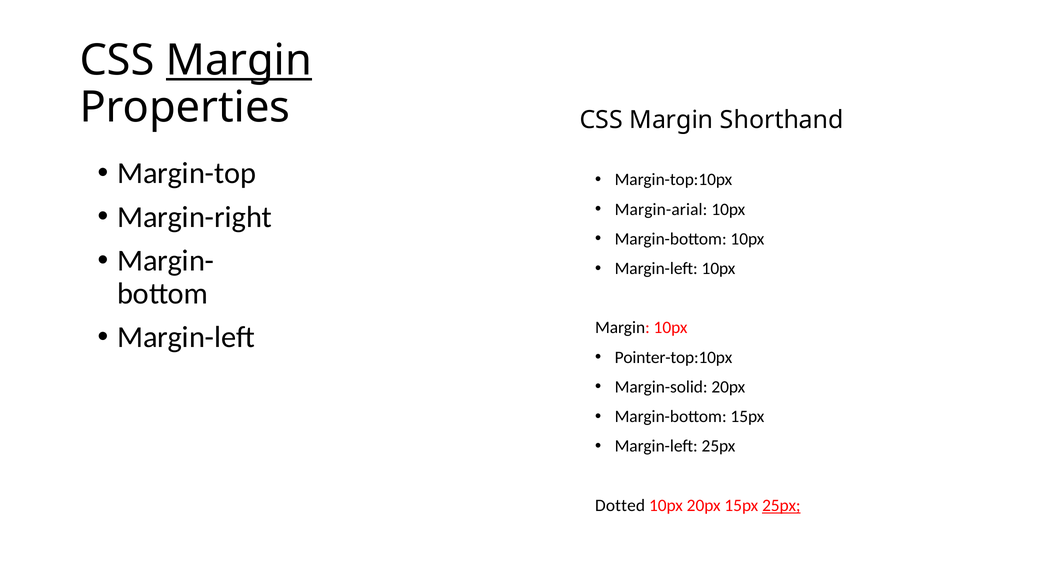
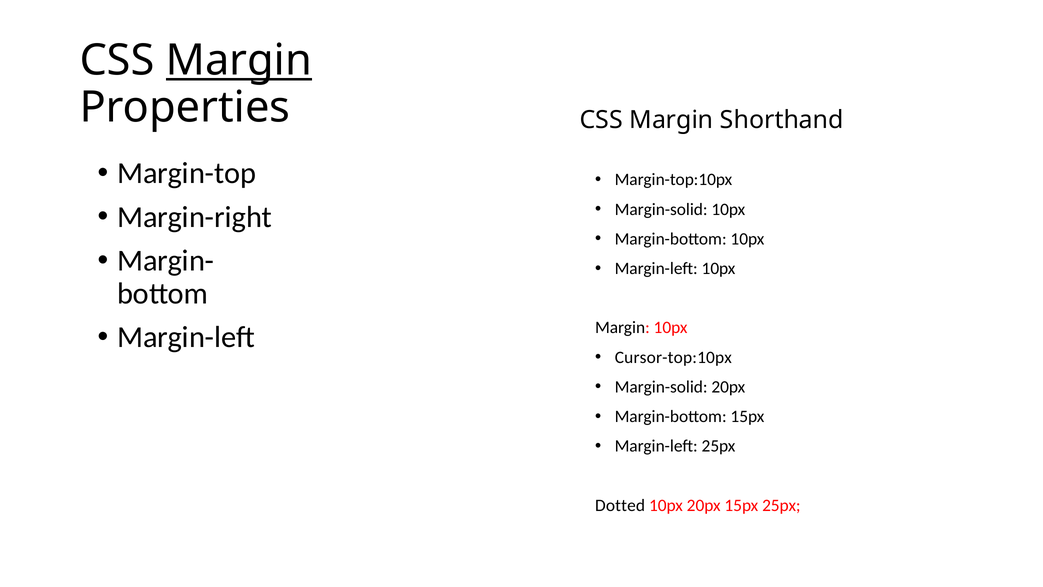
Margin-arial at (661, 209): Margin-arial -> Margin-solid
Pointer-top:10px: Pointer-top:10px -> Cursor-top:10px
25px at (781, 505) underline: present -> none
